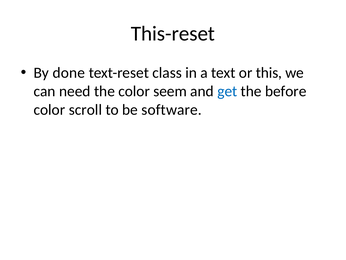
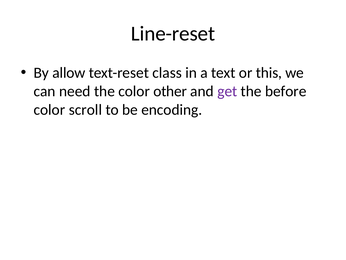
This-reset: This-reset -> Line-reset
done: done -> allow
seem: seem -> other
get colour: blue -> purple
software: software -> encoding
